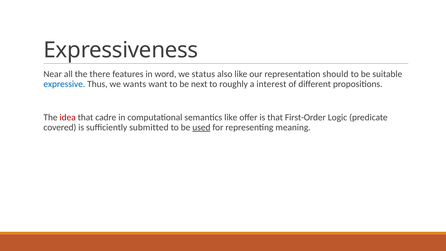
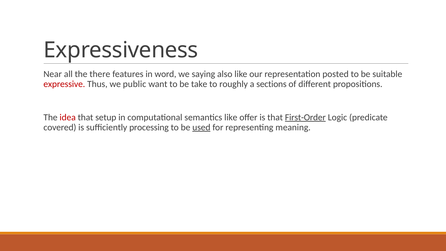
status: status -> saying
should: should -> posted
expressive colour: blue -> red
wants: wants -> public
next: next -> take
interest: interest -> sections
cadre: cadre -> setup
First-Order underline: none -> present
submitted: submitted -> processing
